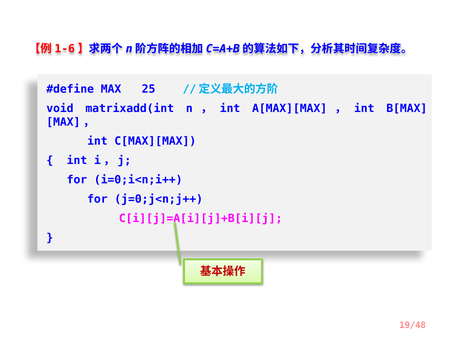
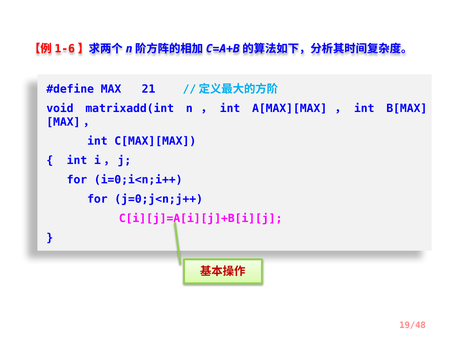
25: 25 -> 21
